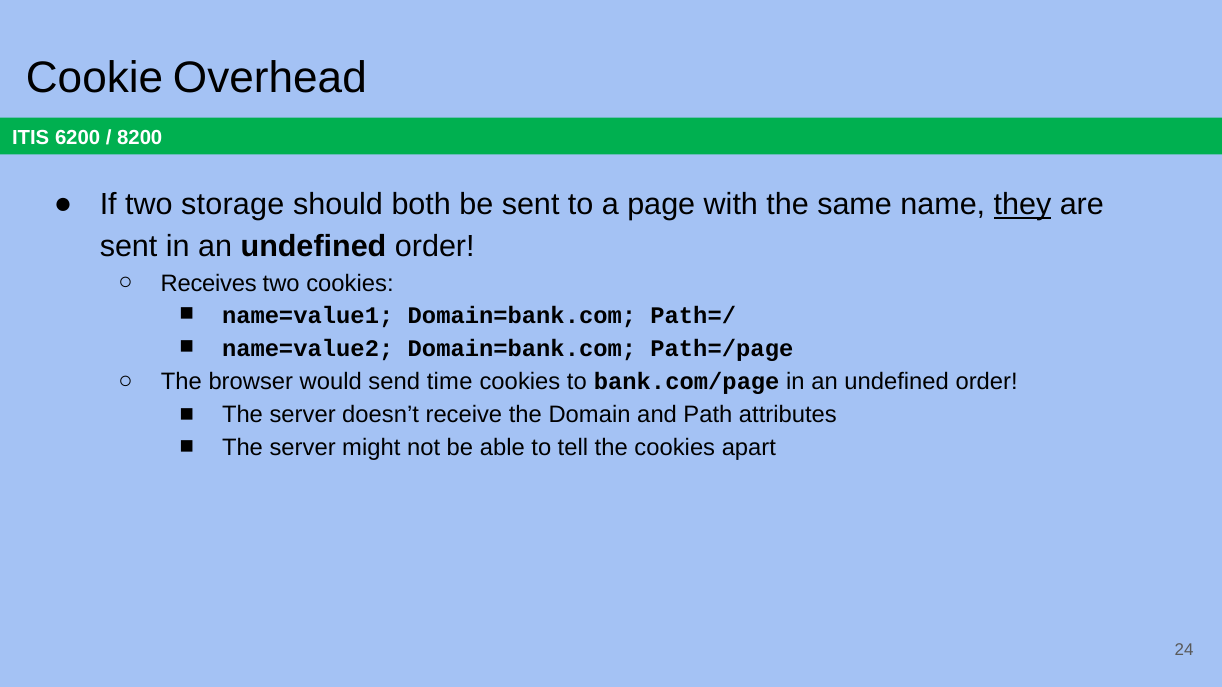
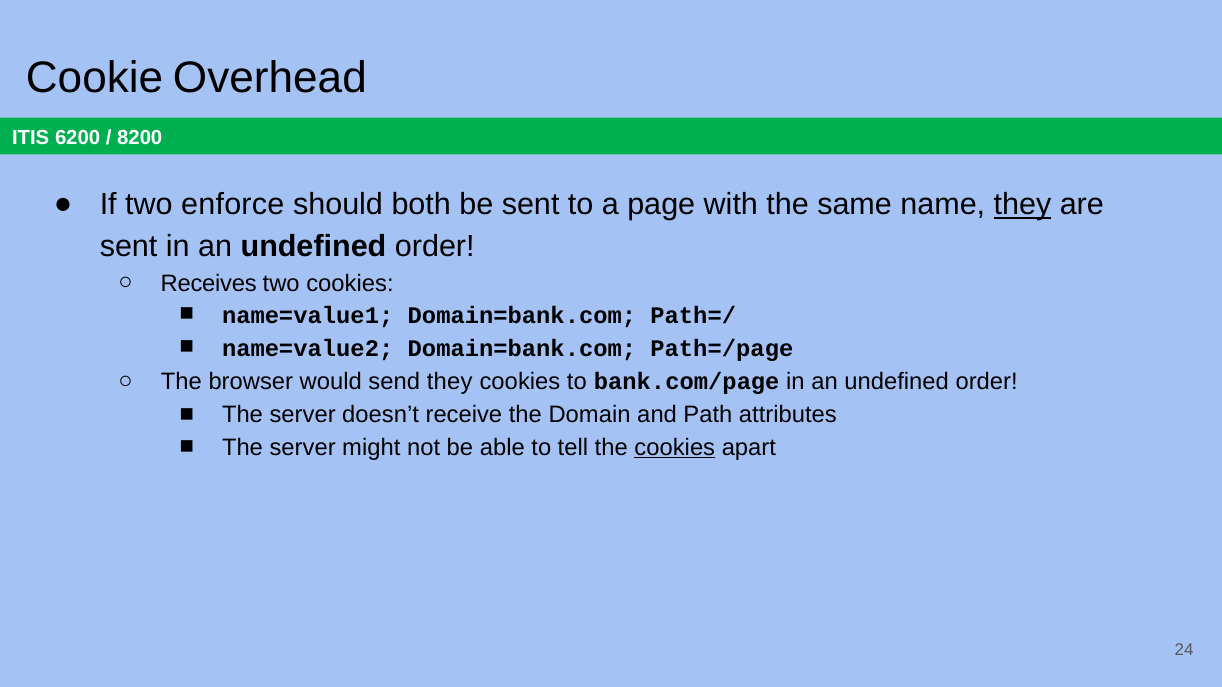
storage: storage -> enforce
send time: time -> they
cookies at (675, 448) underline: none -> present
